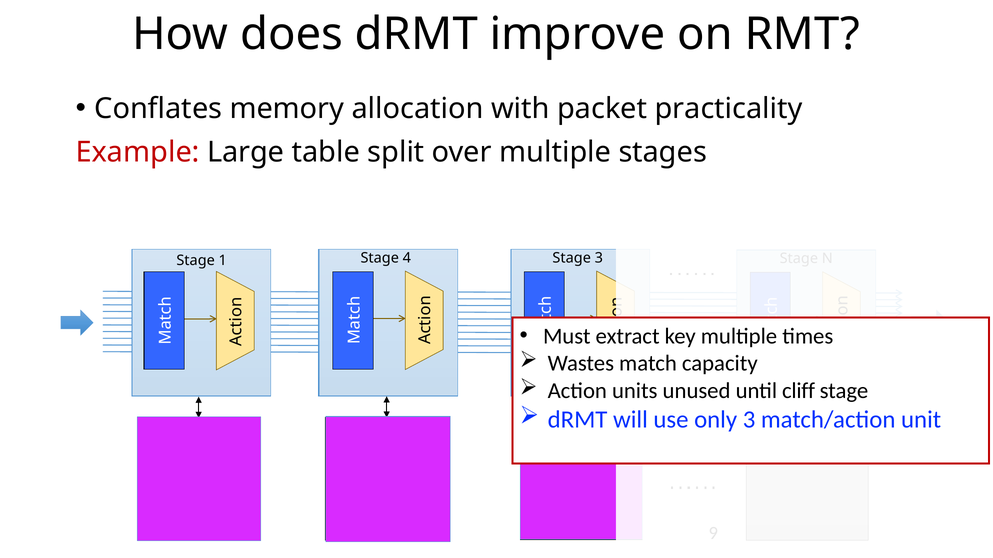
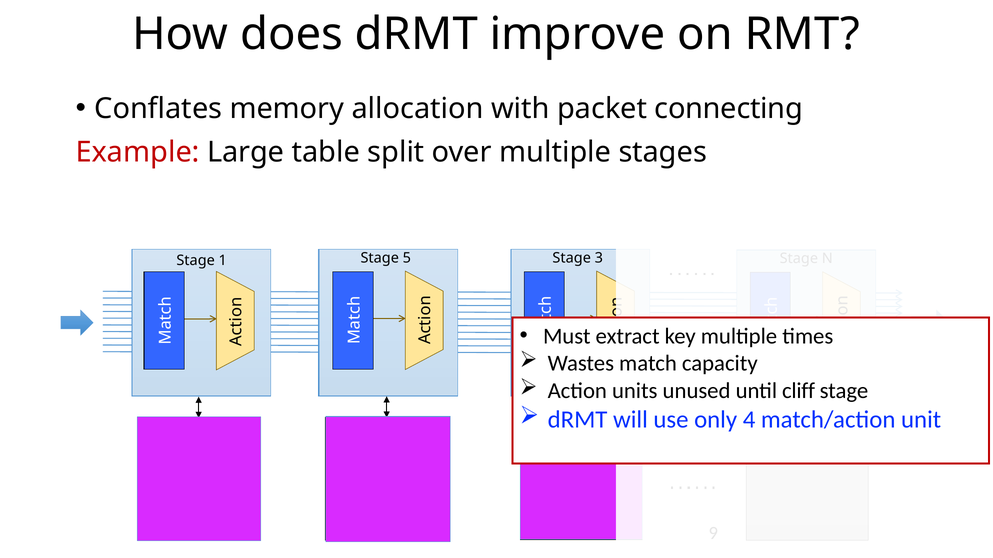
practicality: practicality -> connecting
4: 4 -> 5
only 3: 3 -> 4
